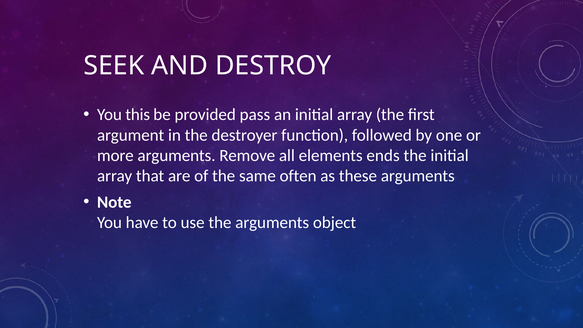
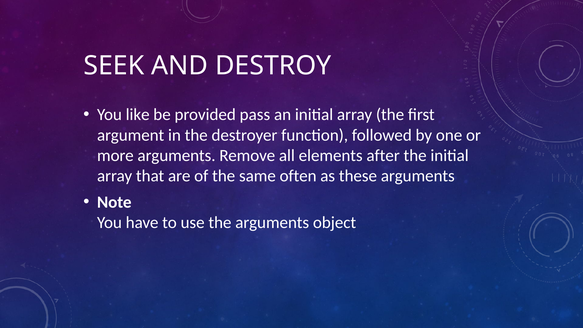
this: this -> like
ends: ends -> after
